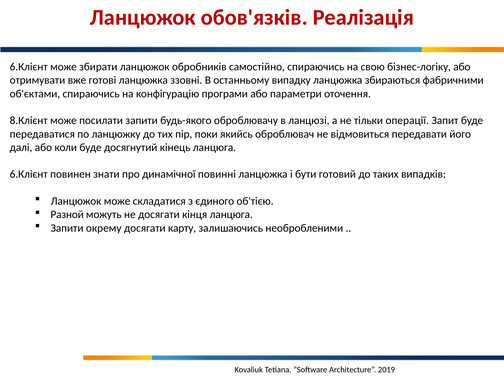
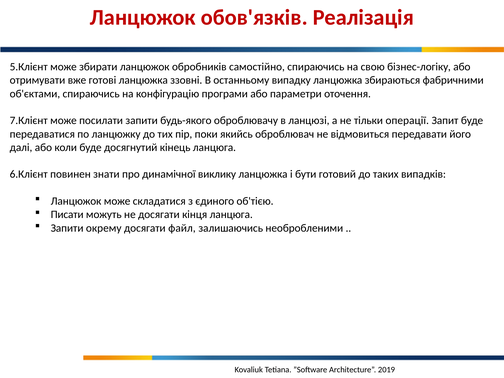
6.Клієнт at (29, 67): 6.Клієнт -> 5.Клієнт
8.Клієнт: 8.Клієнт -> 7.Клієнт
повинні: повинні -> виклику
Разной: Разной -> Писати
карту: карту -> файл
